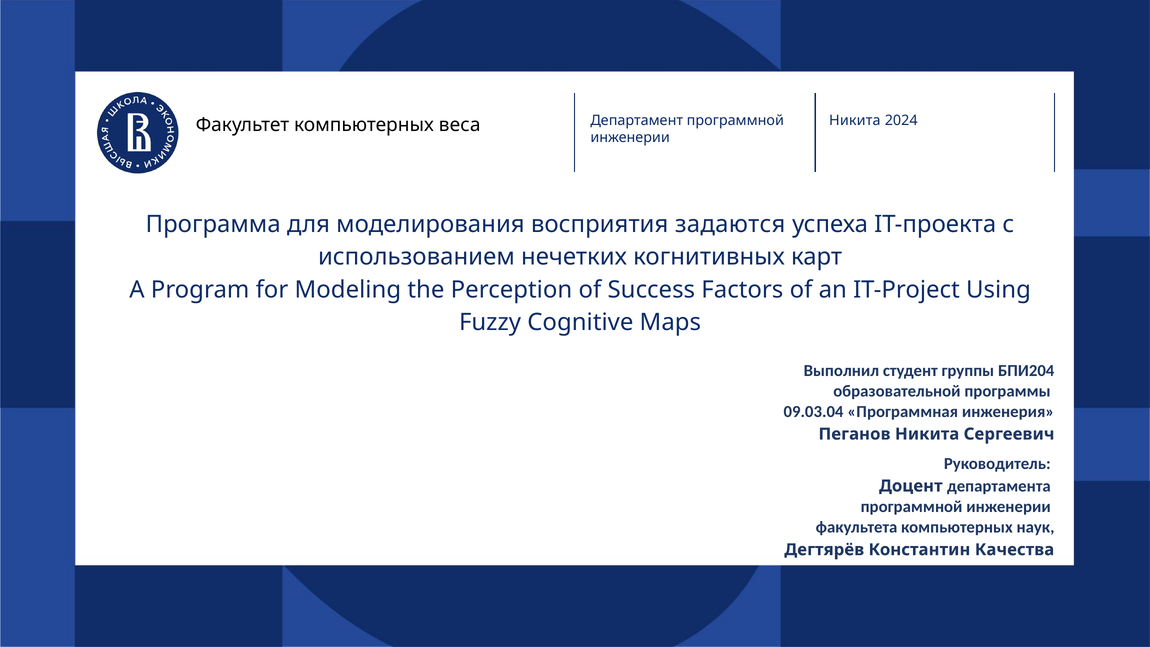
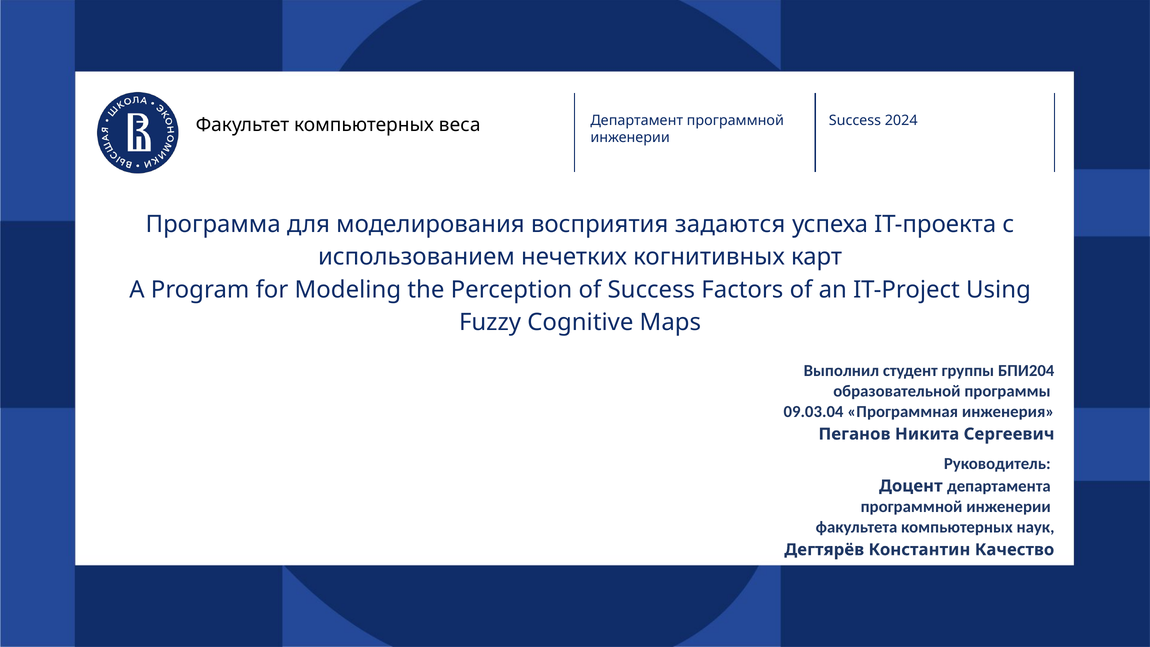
Никита at (855, 120): Никита -> Success
Качества: Качества -> Качество
